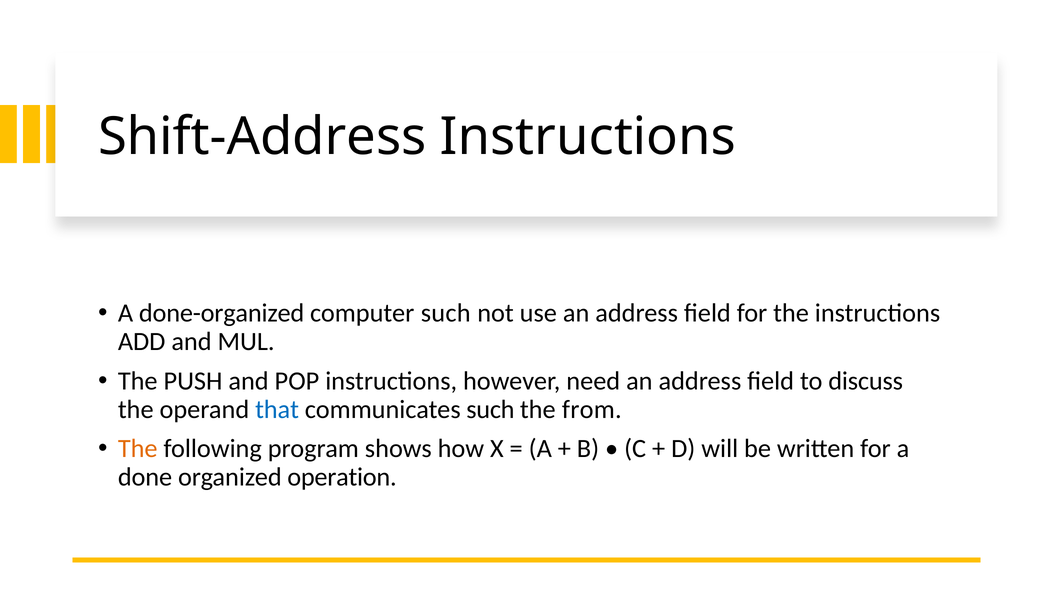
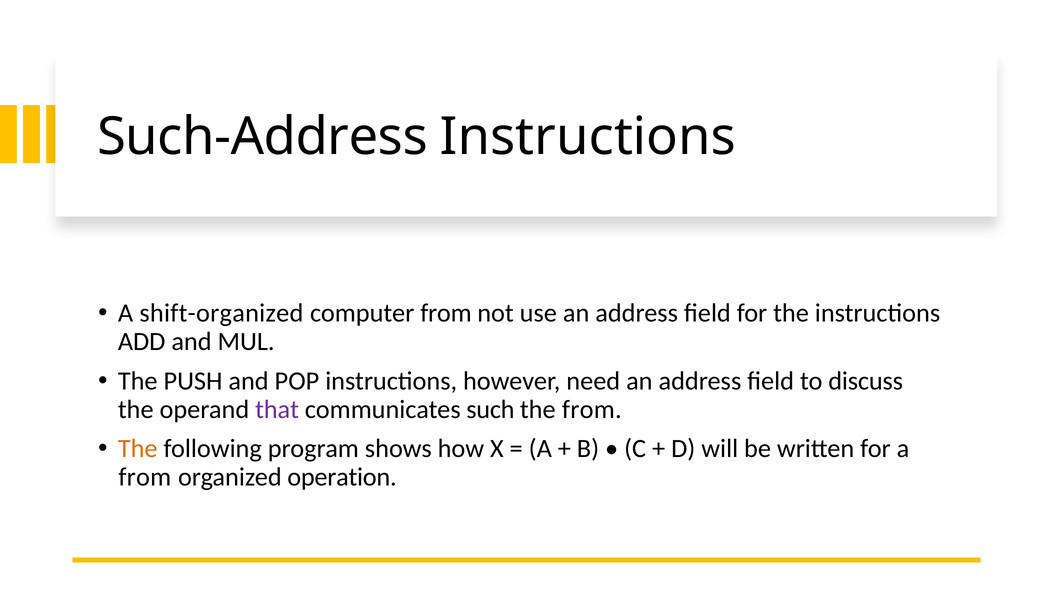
Shift-Address: Shift-Address -> Such-Address
done-organized: done-organized -> shift-organized
computer such: such -> from
that colour: blue -> purple
done at (145, 477): done -> from
